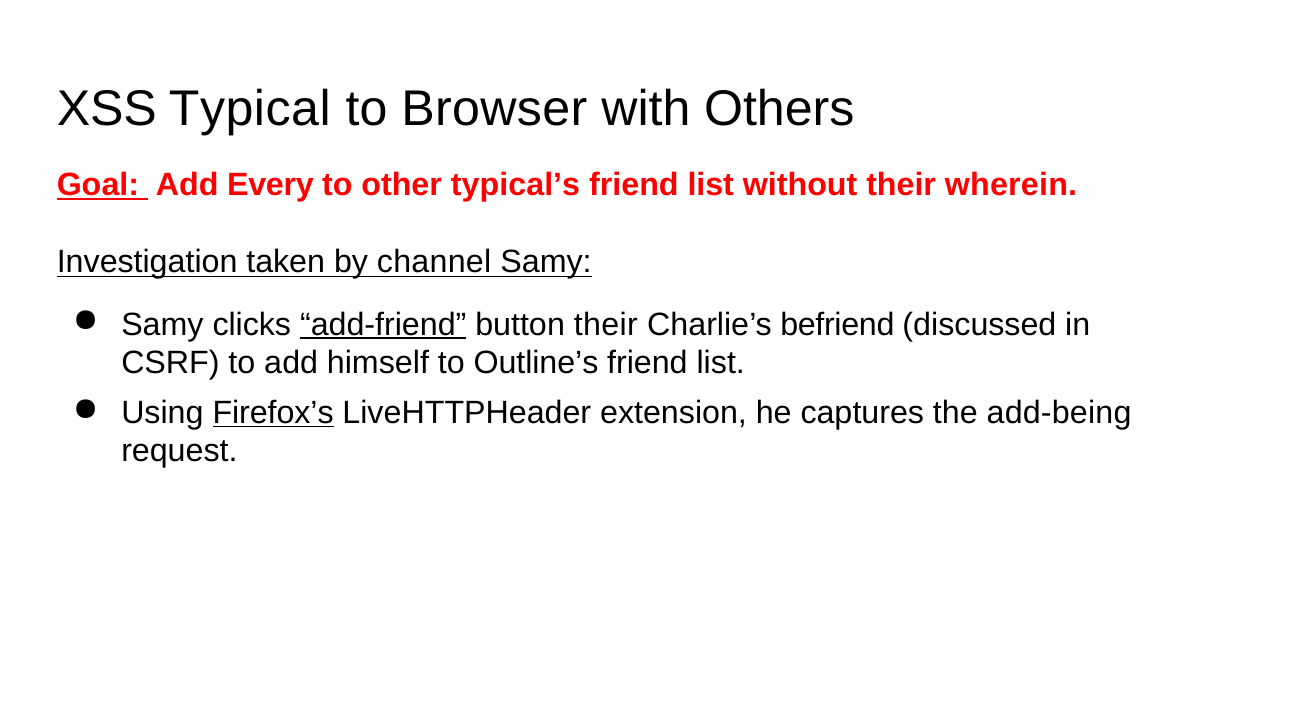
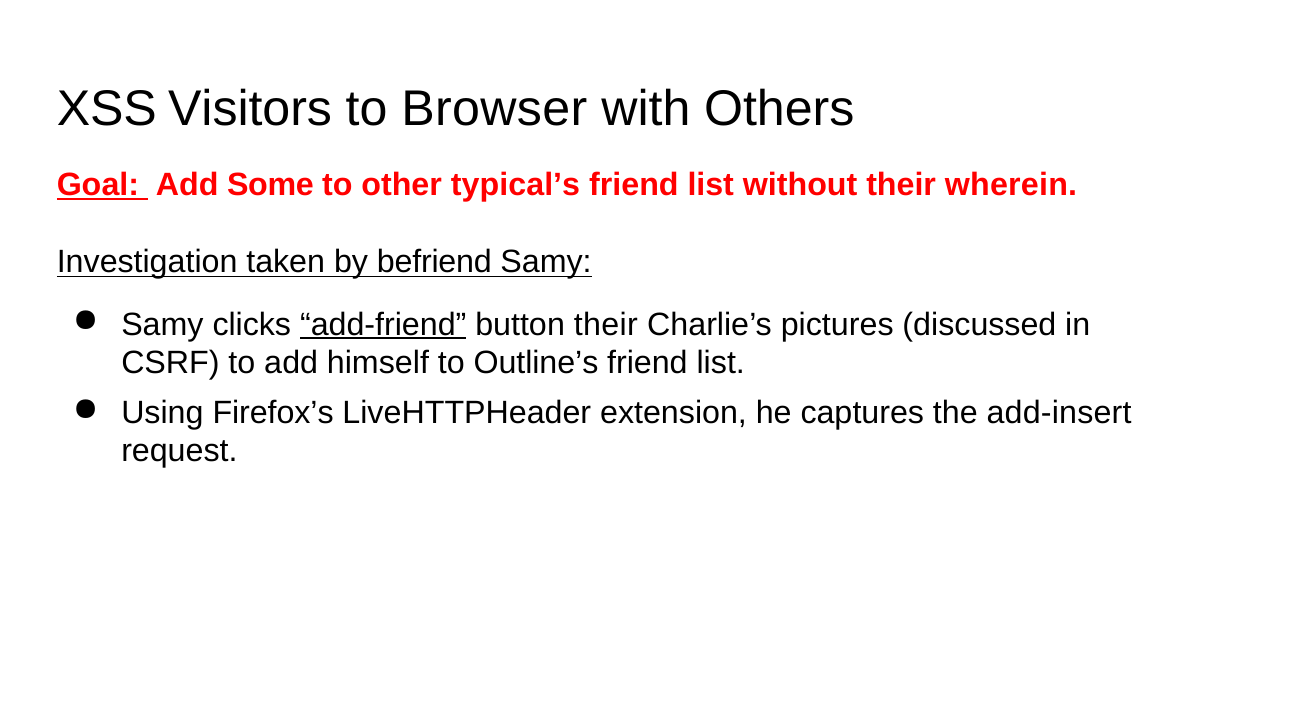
Typical: Typical -> Visitors
Every: Every -> Some
channel: channel -> befriend
befriend: befriend -> pictures
Firefox’s underline: present -> none
add-being: add-being -> add-insert
